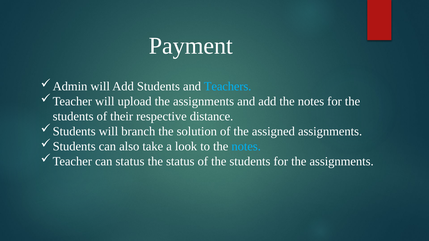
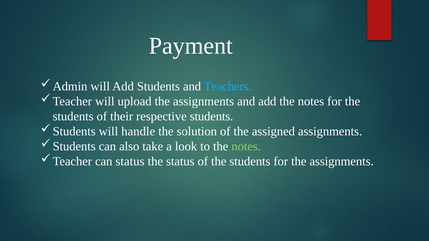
respective distance: distance -> students
branch: branch -> handle
notes at (246, 147) colour: light blue -> light green
